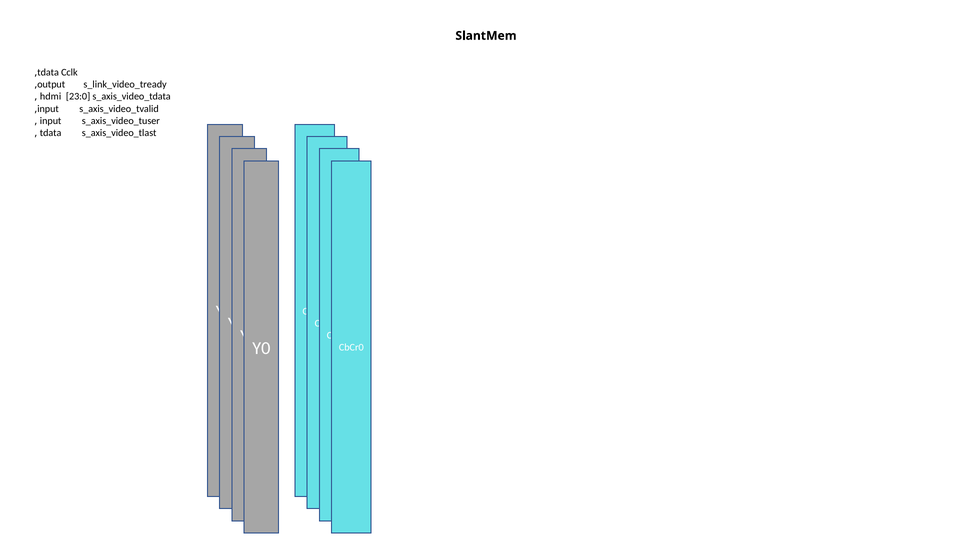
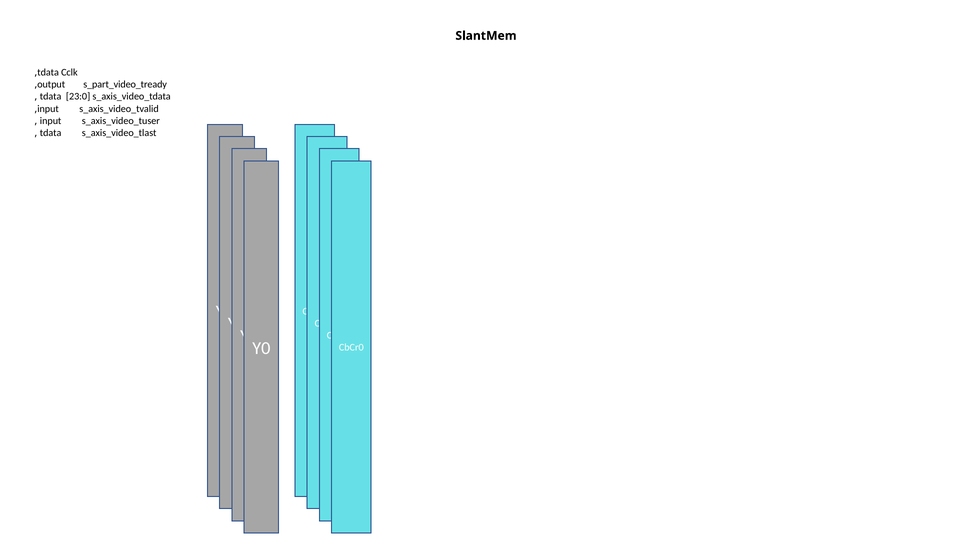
s_link_video_tready: s_link_video_tready -> s_part_video_tready
hdmi at (51, 96): hdmi -> tdata
